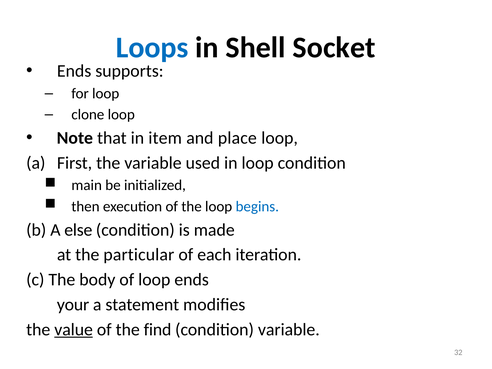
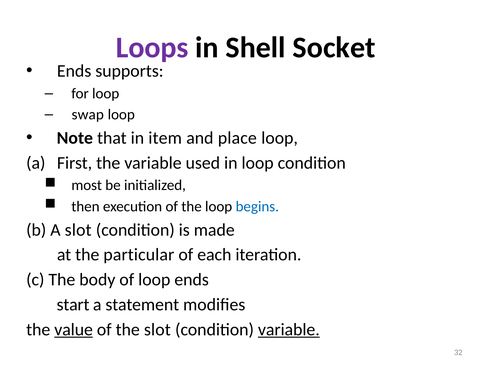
Loops colour: blue -> purple
clone: clone -> swap
main: main -> most
A else: else -> slot
your: your -> start
the find: find -> slot
variable at (289, 329) underline: none -> present
